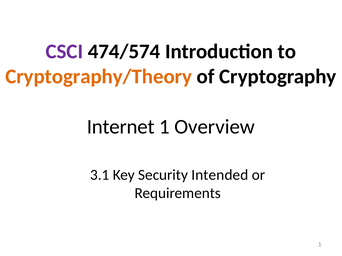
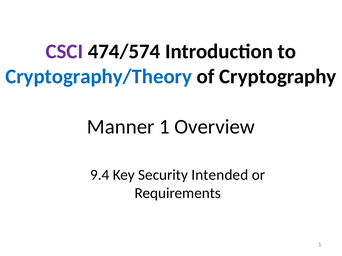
Cryptography/Theory colour: orange -> blue
Internet: Internet -> Manner
3.1: 3.1 -> 9.4
